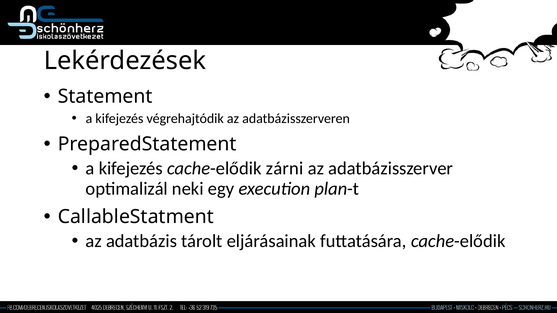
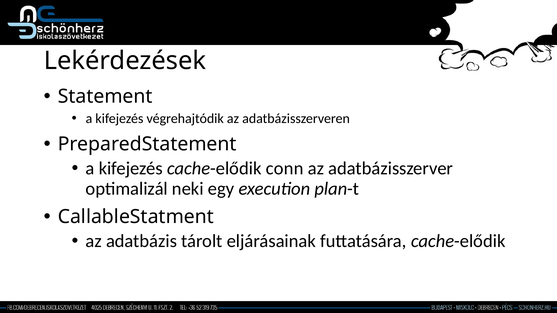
zárni: zárni -> conn
